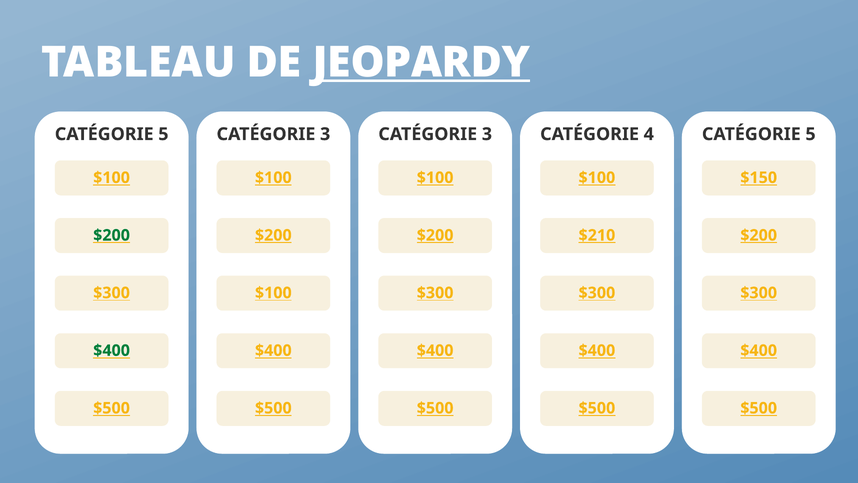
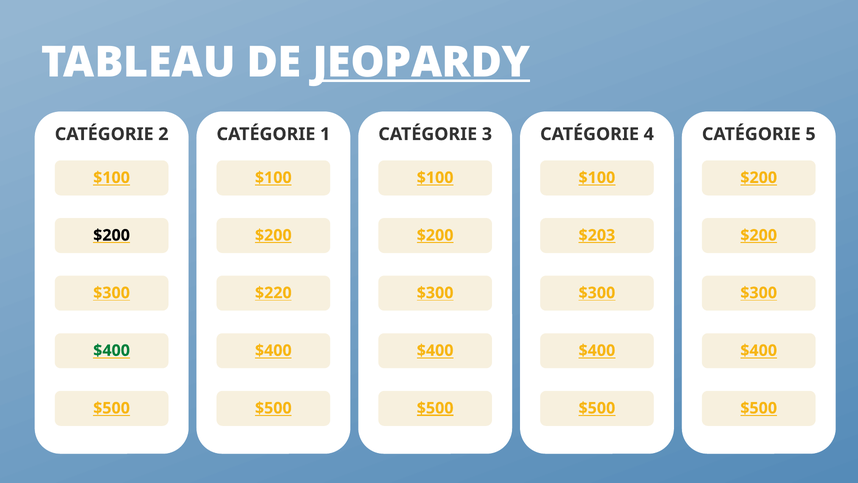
5 at (163, 134): 5 -> 2
3 at (325, 134): 3 -> 1
$150 at (759, 178): $150 -> $200
$200 at (112, 235) colour: green -> black
$210: $210 -> $203
$100 at (273, 293): $100 -> $220
$500 at (435, 408) underline: none -> present
